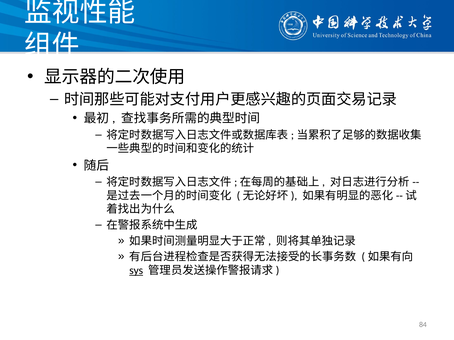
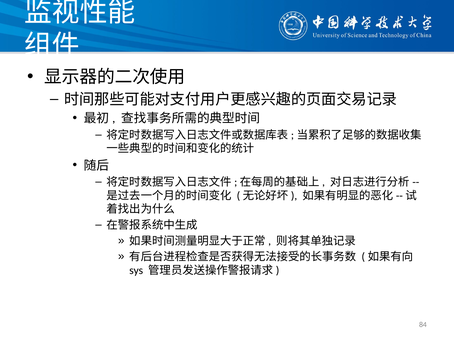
sys underline: present -> none
